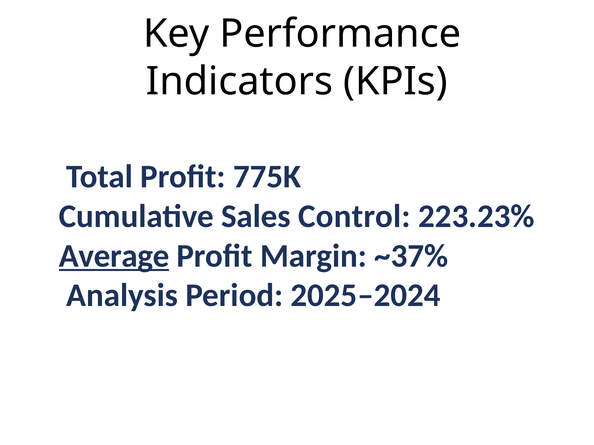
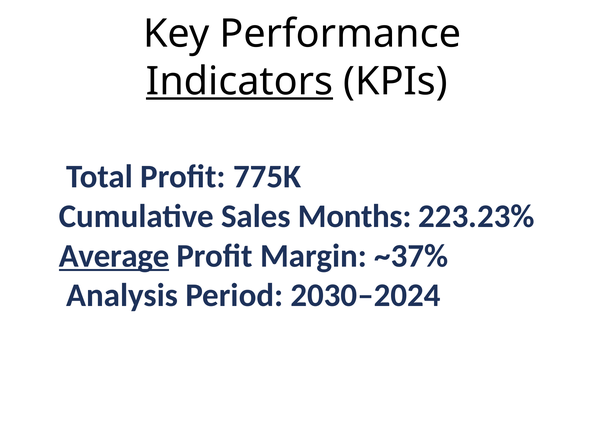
Indicators underline: none -> present
Control: Control -> Months
2025–2024: 2025–2024 -> 2030–2024
